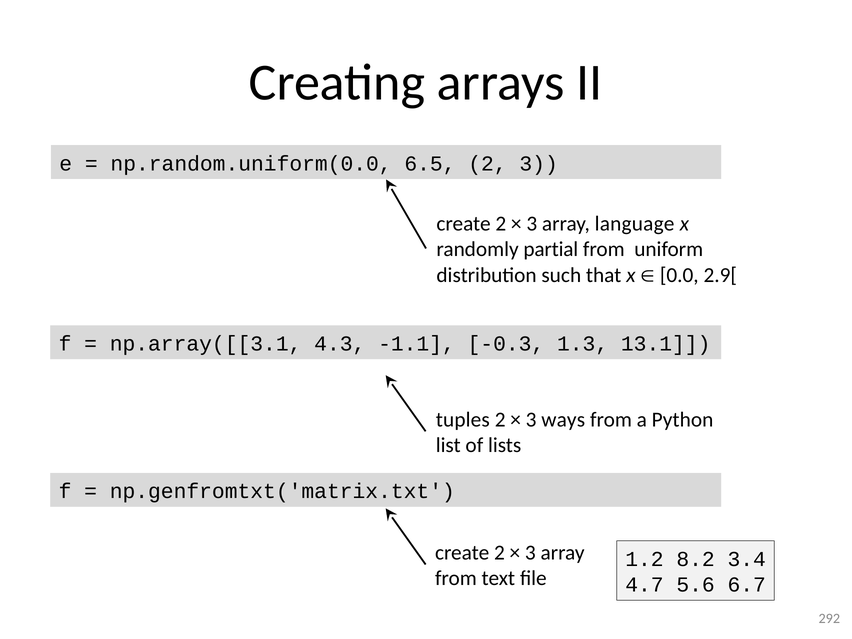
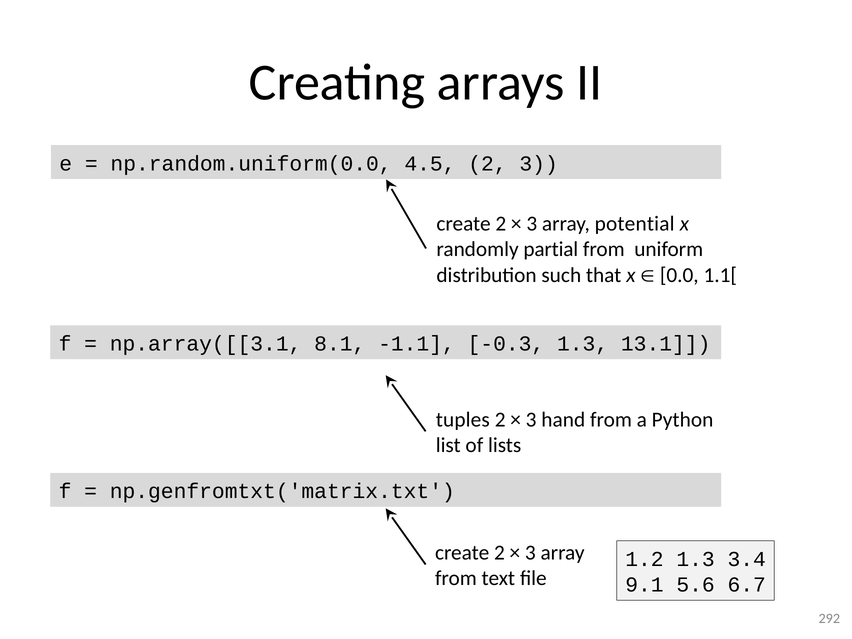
6.5: 6.5 -> 4.5
language: language -> potential
2.9[: 2.9[ -> 1.1[
4.3: 4.3 -> 8.1
ways: ways -> hand
1.2 8.2: 8.2 -> 1.3
4.7: 4.7 -> 9.1
